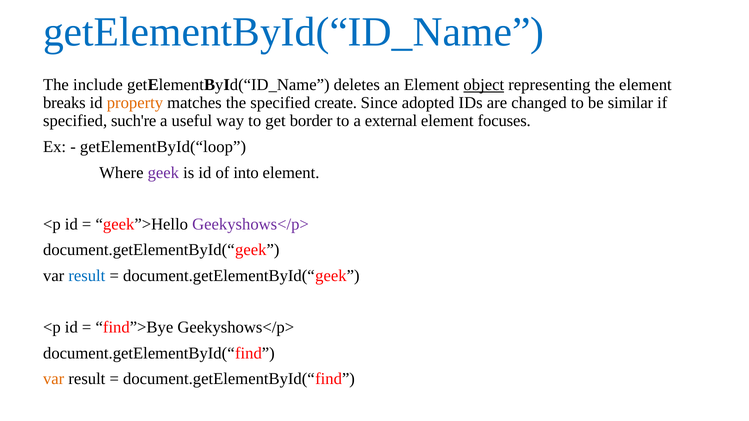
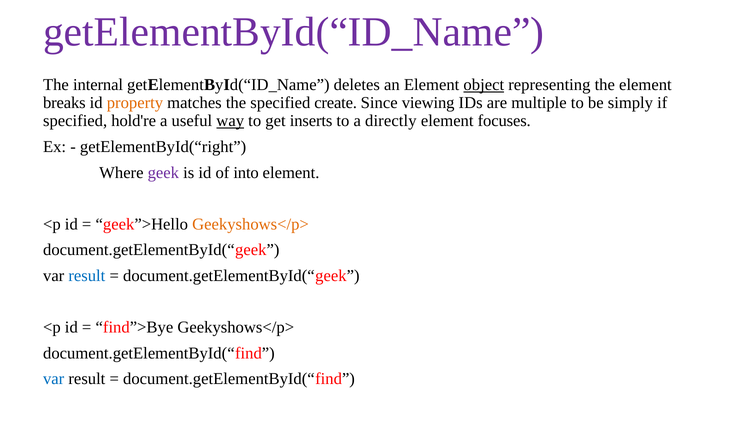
getElementById(“ID_Name at (294, 32) colour: blue -> purple
include: include -> internal
adopted: adopted -> viewing
changed: changed -> multiple
similar: similar -> simply
such're: such're -> hold're
way underline: none -> present
border: border -> inserts
external: external -> directly
getElementById(“loop: getElementById(“loop -> getElementById(“right
Geekyshows</p> at (251, 224) colour: purple -> orange
var at (54, 379) colour: orange -> blue
